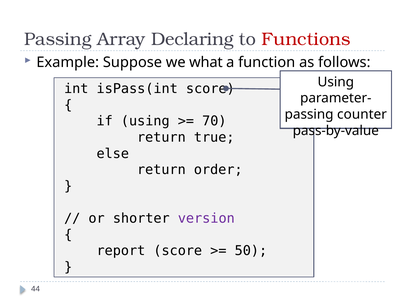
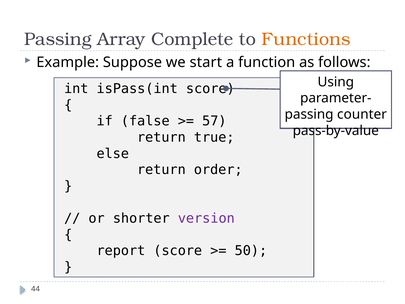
Declaring: Declaring -> Complete
Functions colour: red -> orange
what: what -> start
if using: using -> false
70: 70 -> 57
